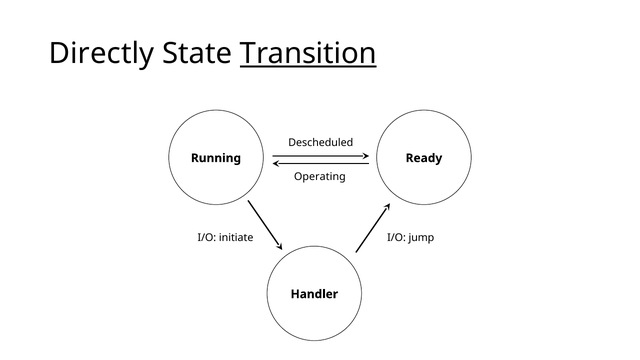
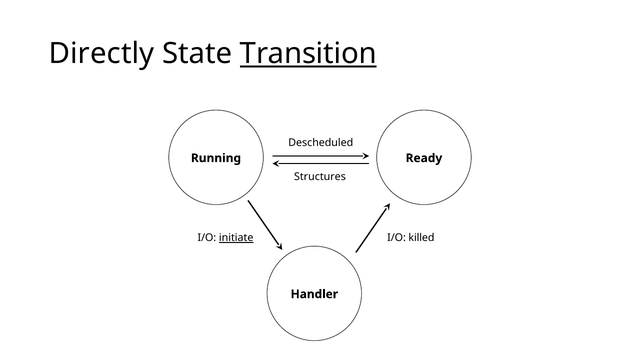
Operating: Operating -> Structures
initiate underline: none -> present
jump: jump -> killed
